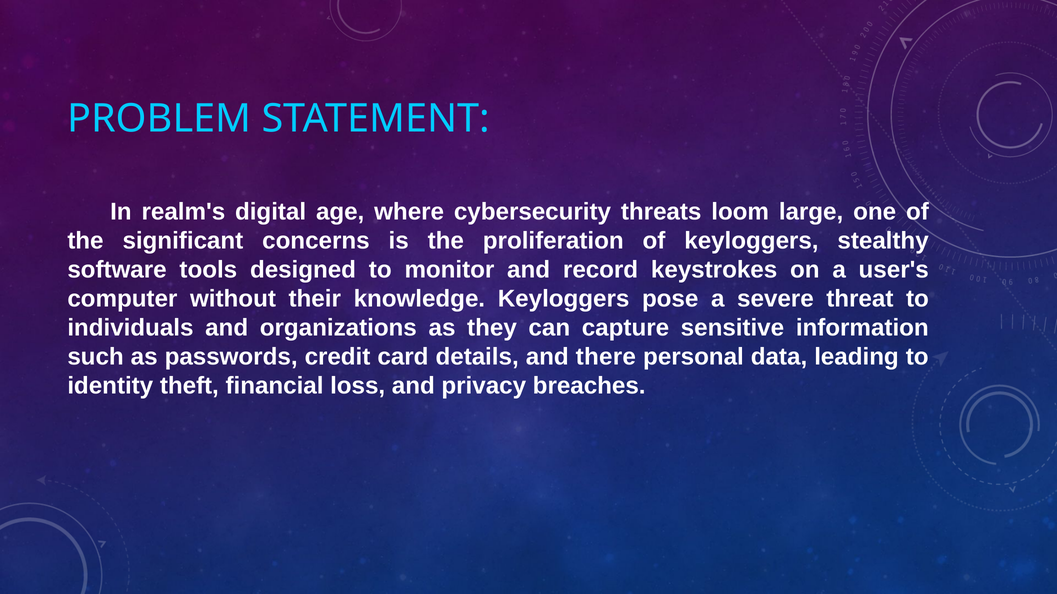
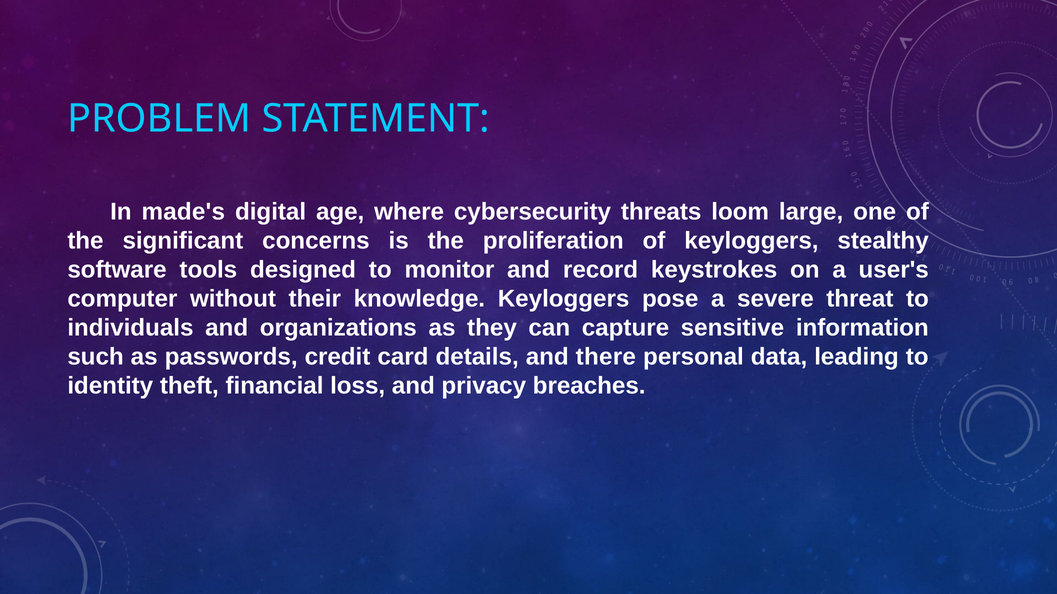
realm's: realm's -> made's
